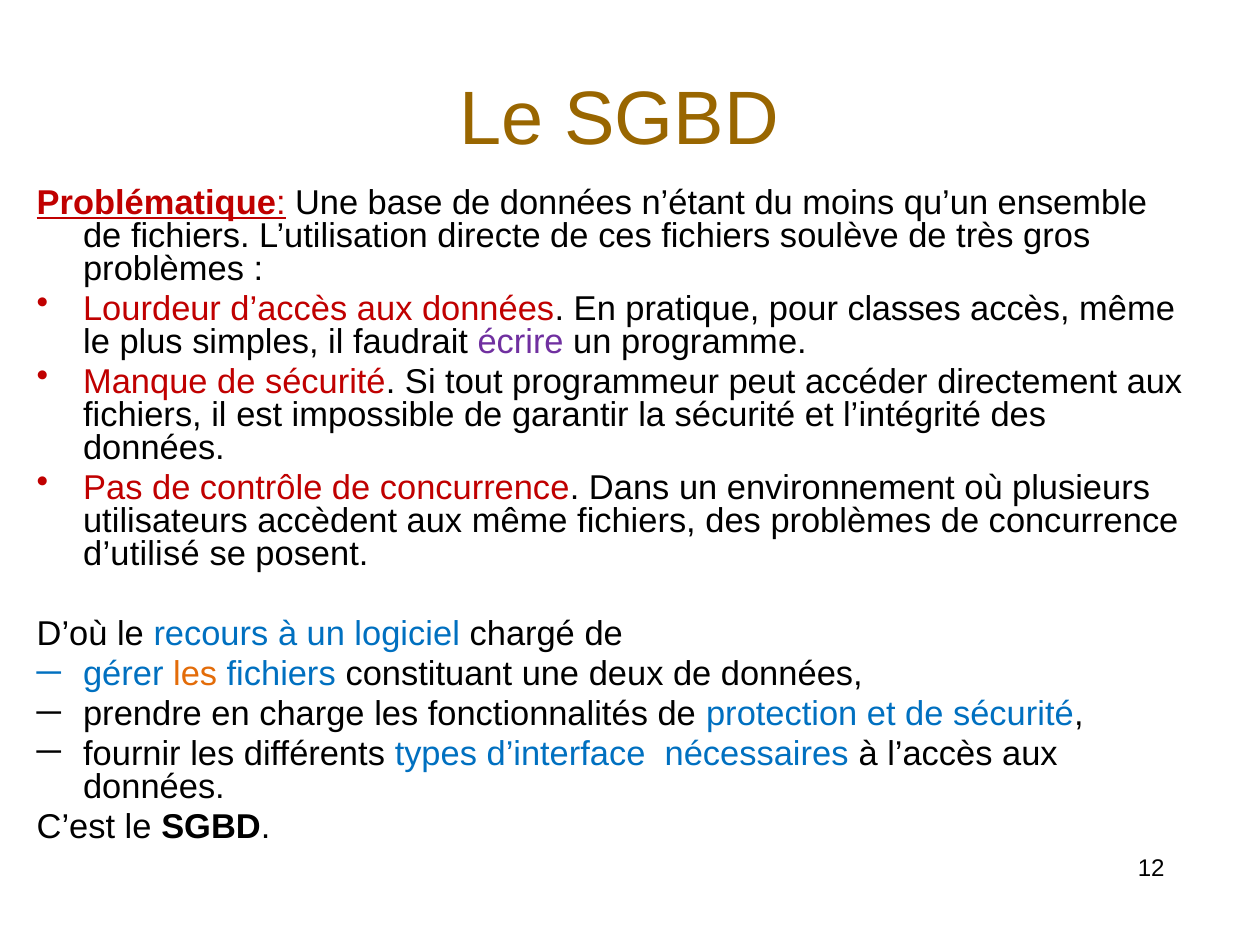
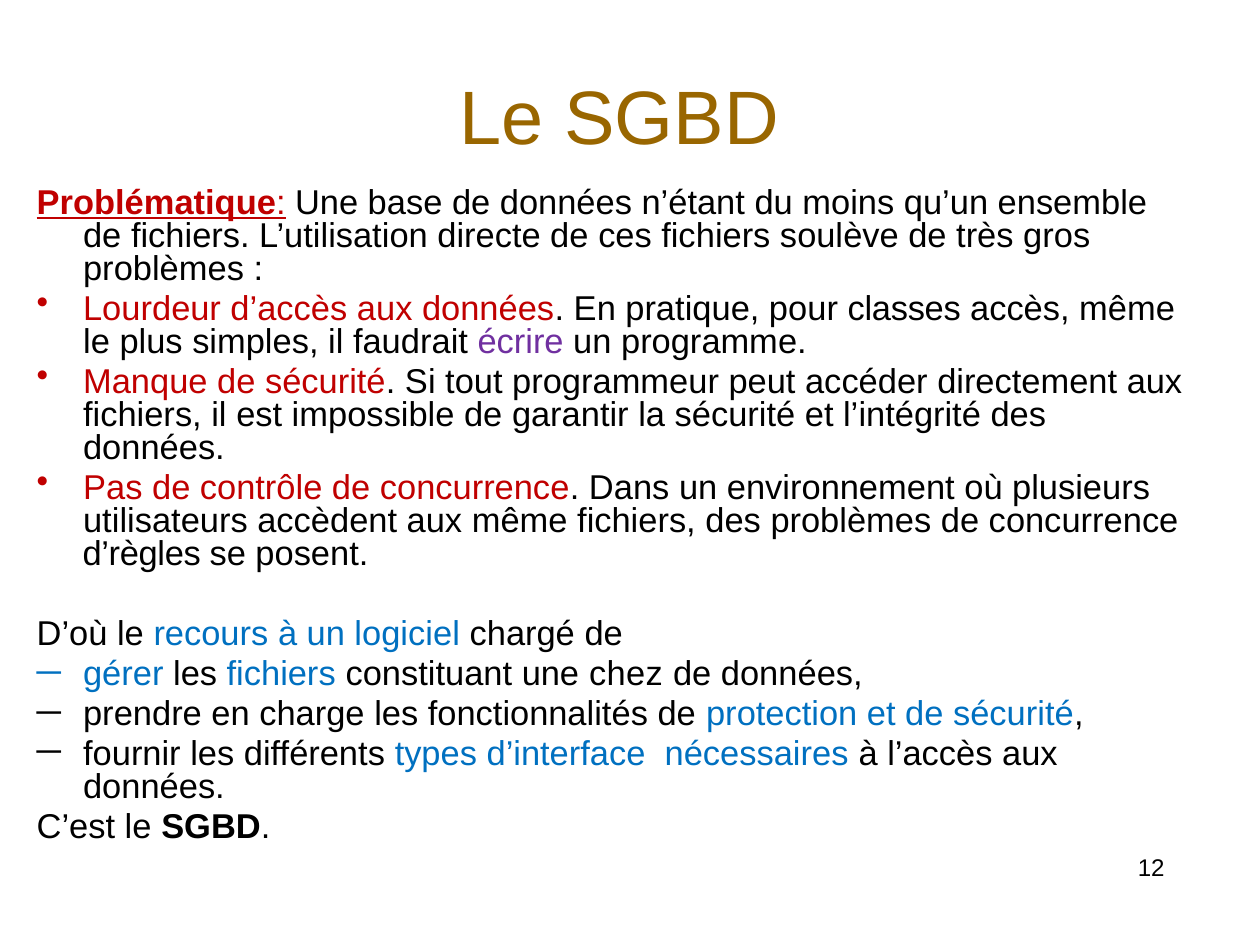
d’utilisé: d’utilisé -> d’règles
les at (195, 674) colour: orange -> black
deux: deux -> chez
